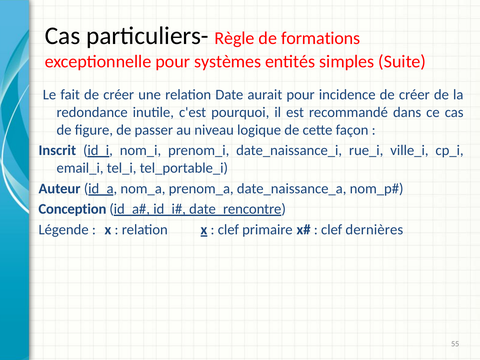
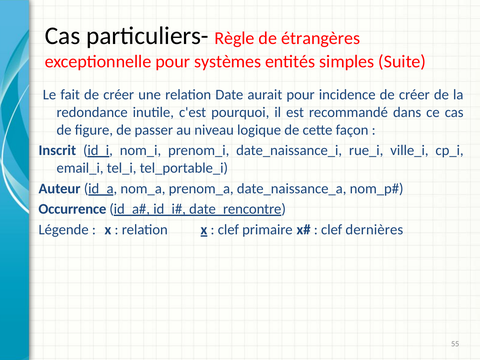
formations: formations -> étrangères
Conception: Conception -> Occurrence
